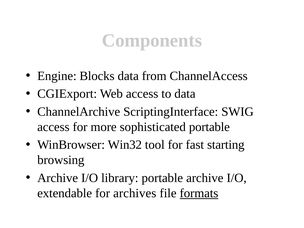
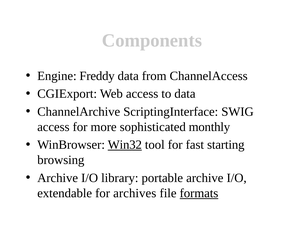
Blocks: Blocks -> Freddy
sophisticated portable: portable -> monthly
Win32 underline: none -> present
